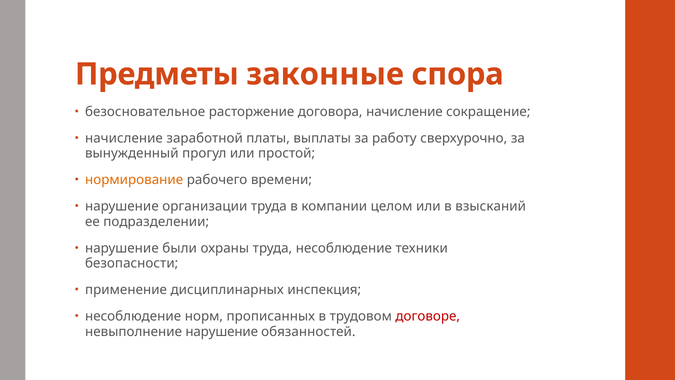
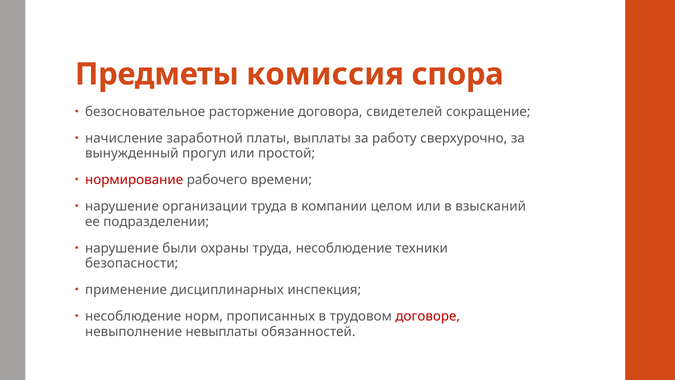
законные: законные -> комиссия
договора начисление: начисление -> свидетелей
нормирование colour: orange -> red
невыполнение нарушение: нарушение -> невыплаты
